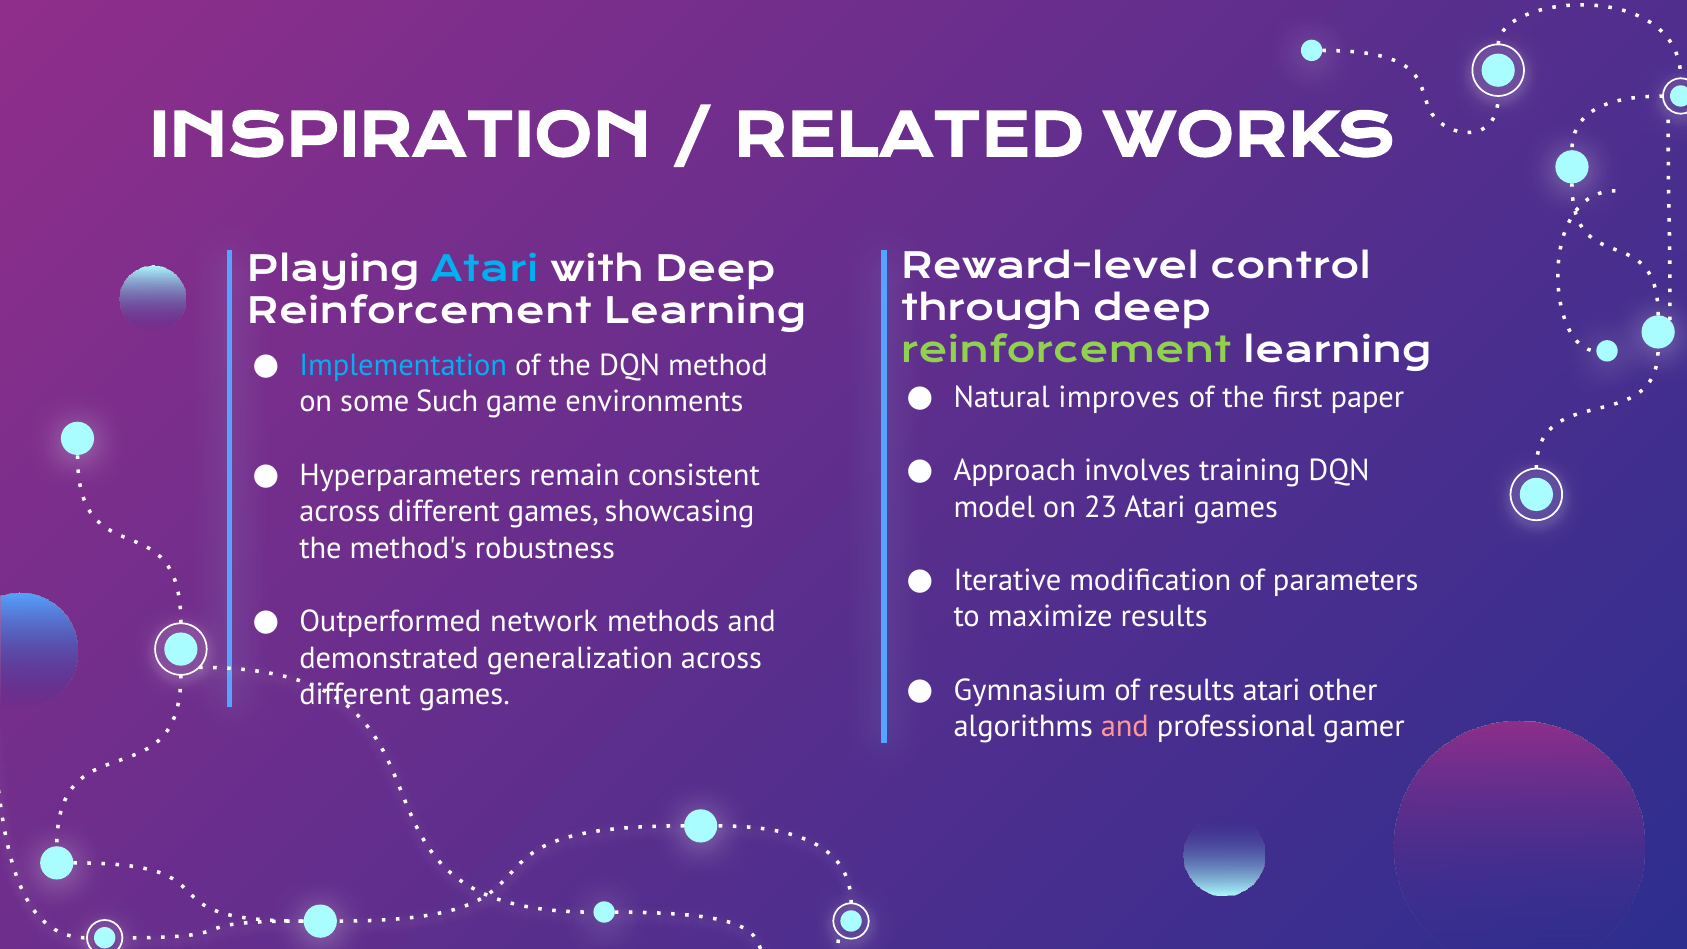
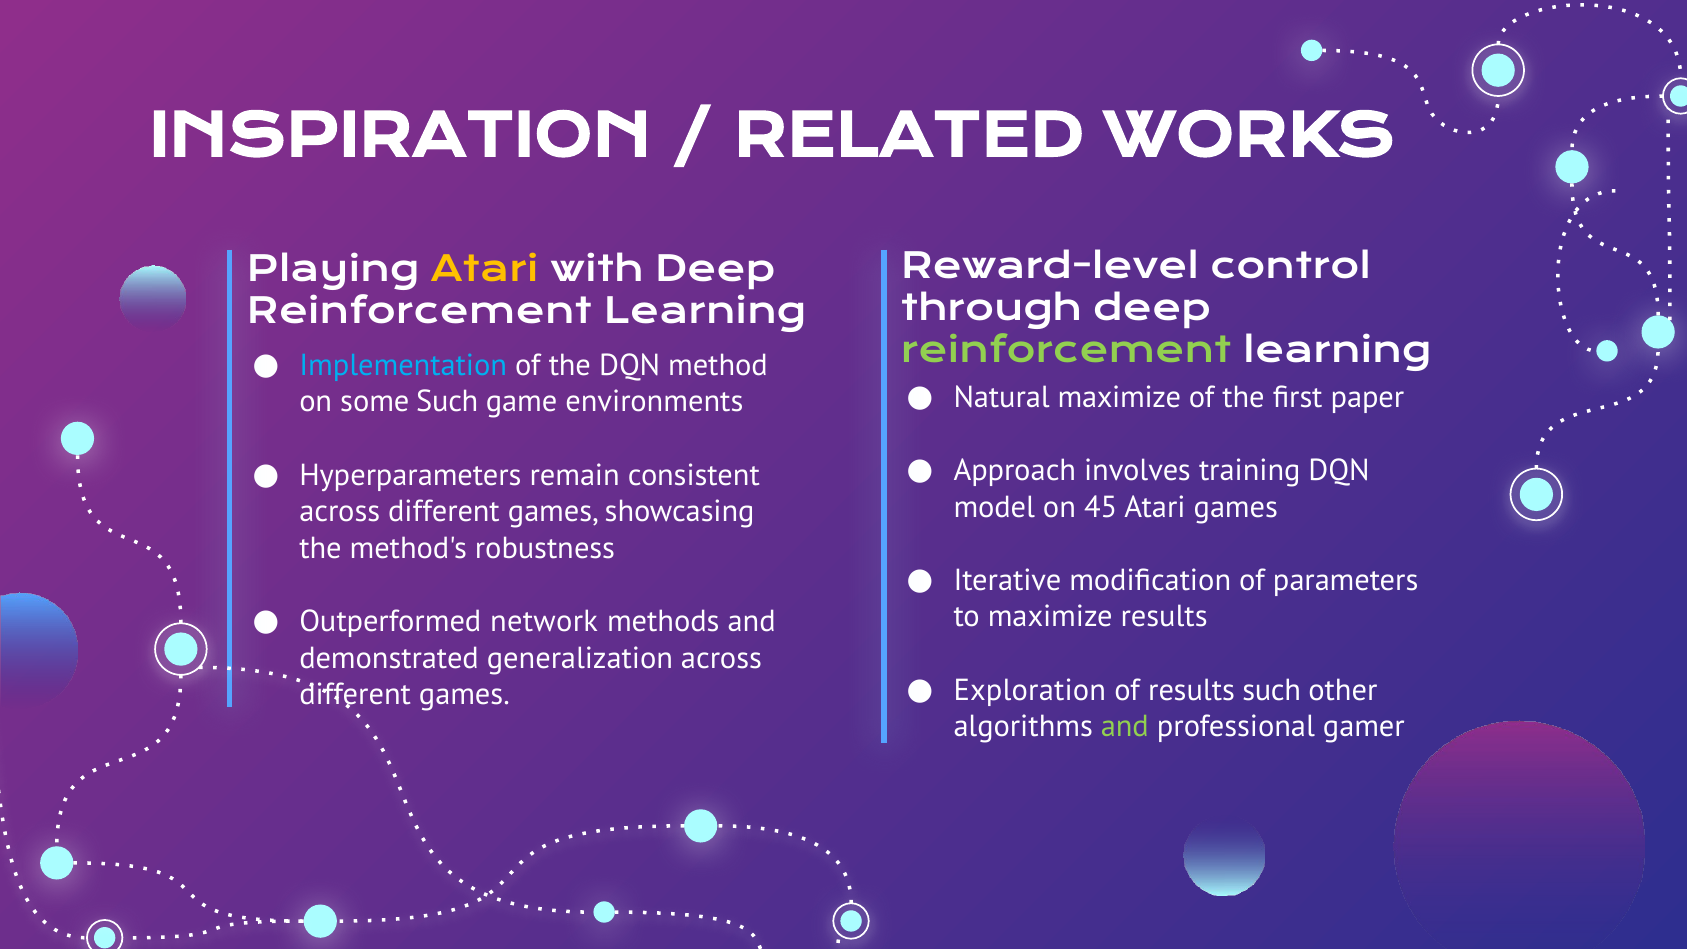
Atari at (485, 270) colour: light blue -> yellow
Natural improves: improves -> maximize
23: 23 -> 45
Gymnasium: Gymnasium -> Exploration
results atari: atari -> such
and at (1125, 727) colour: pink -> light green
